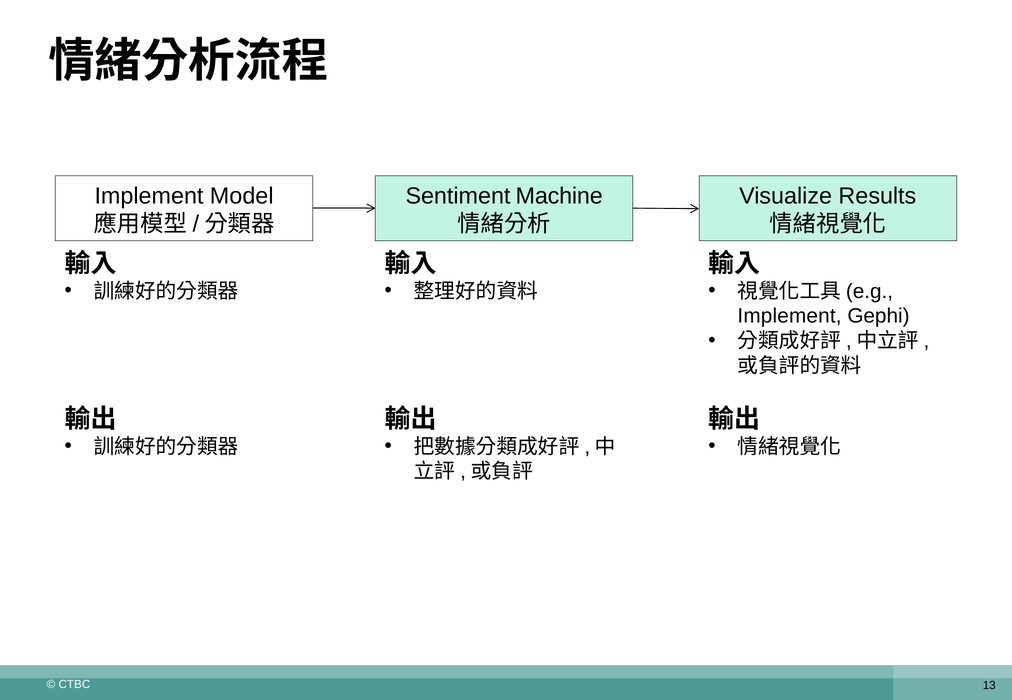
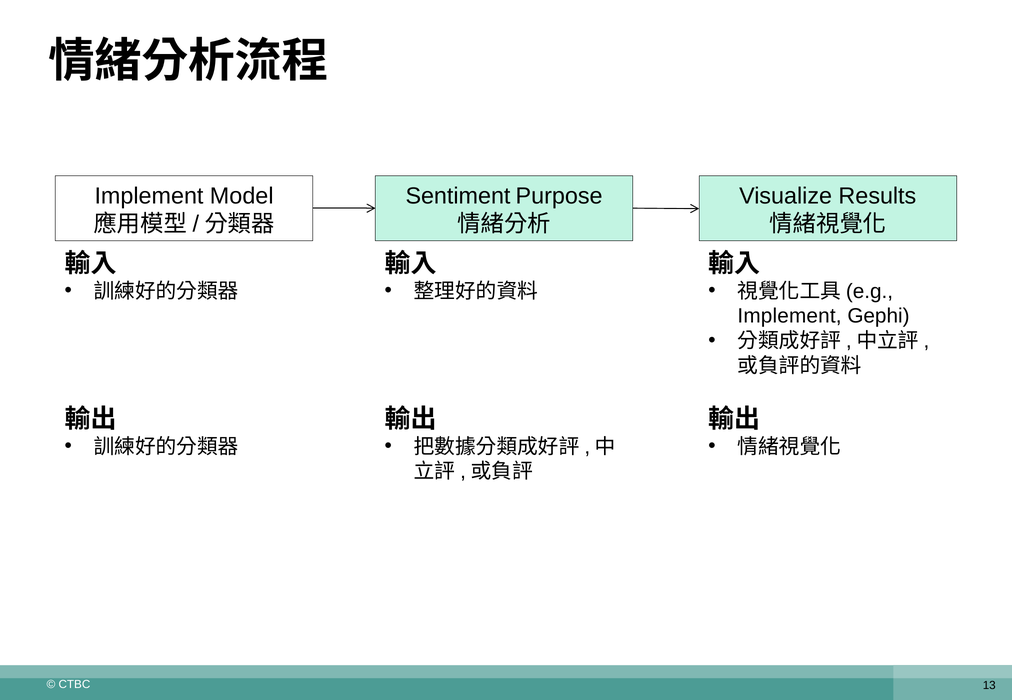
Machine: Machine -> Purpose
